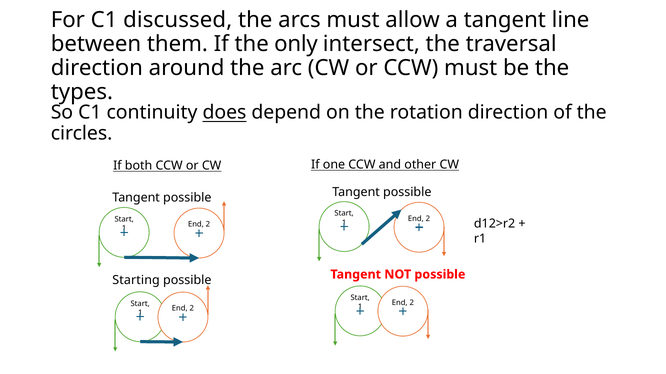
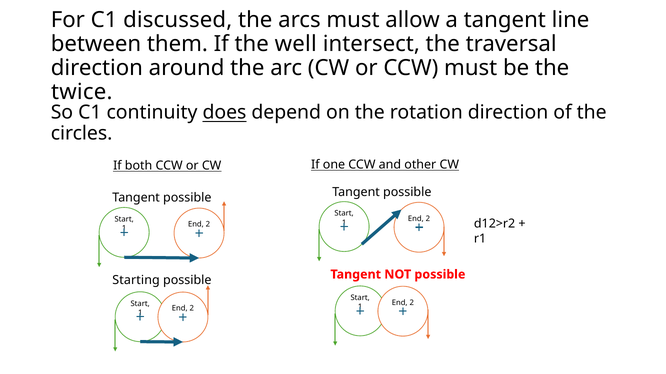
only: only -> well
types: types -> twice
